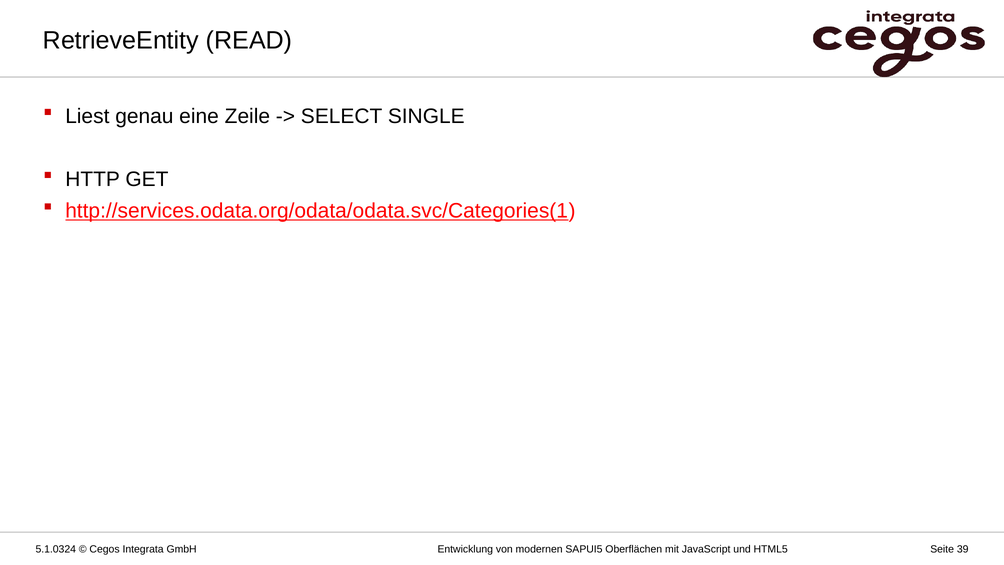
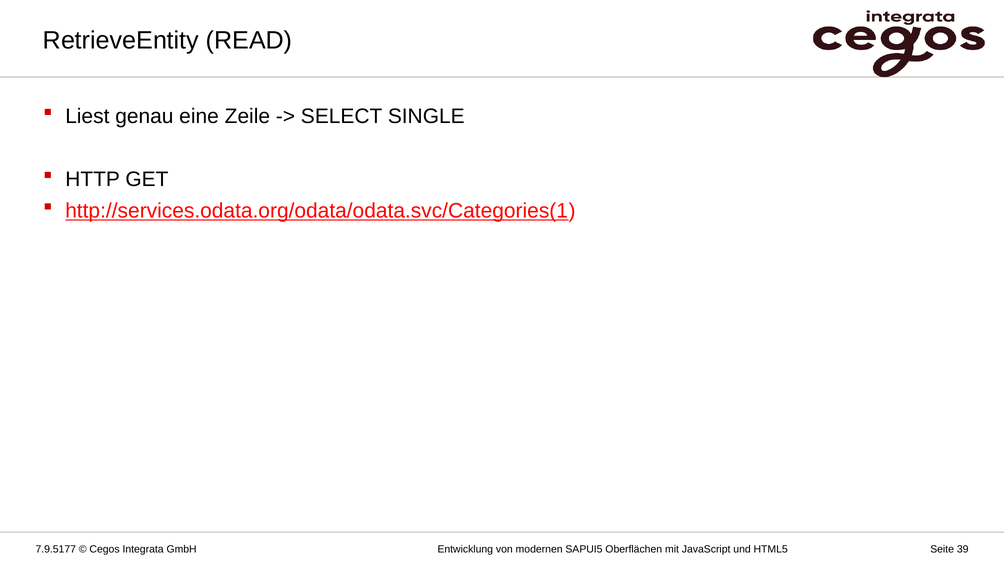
5.1.0324: 5.1.0324 -> 7.9.5177
